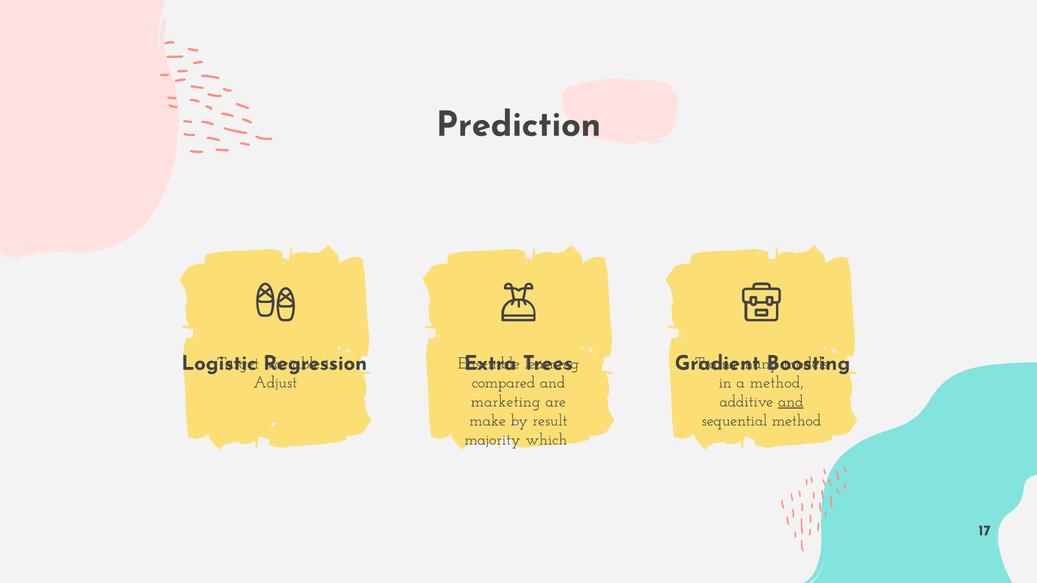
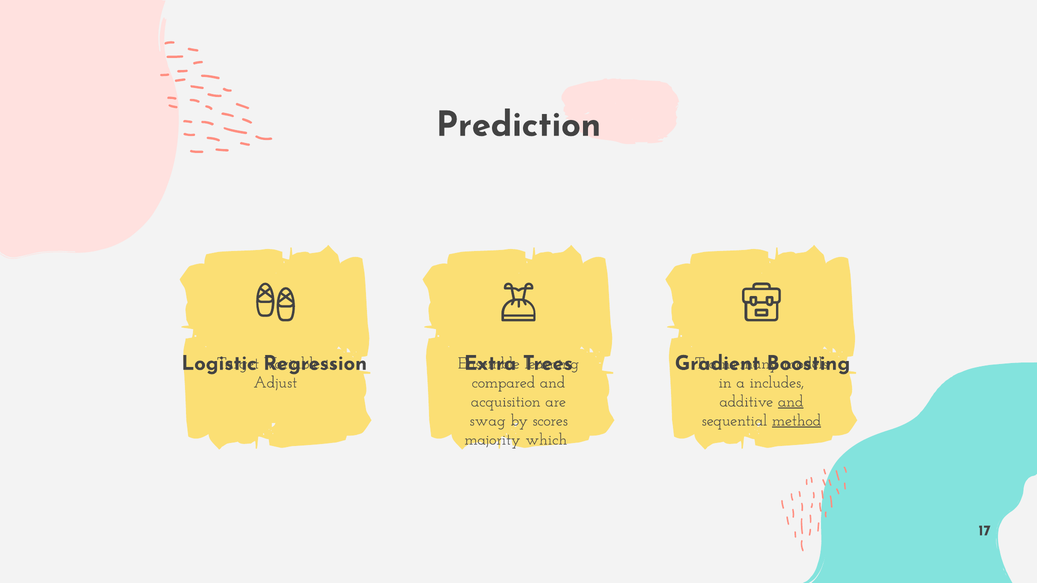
a method: method -> includes
marketing: marketing -> acquisition
make: make -> swag
result: result -> scores
method at (797, 421) underline: none -> present
